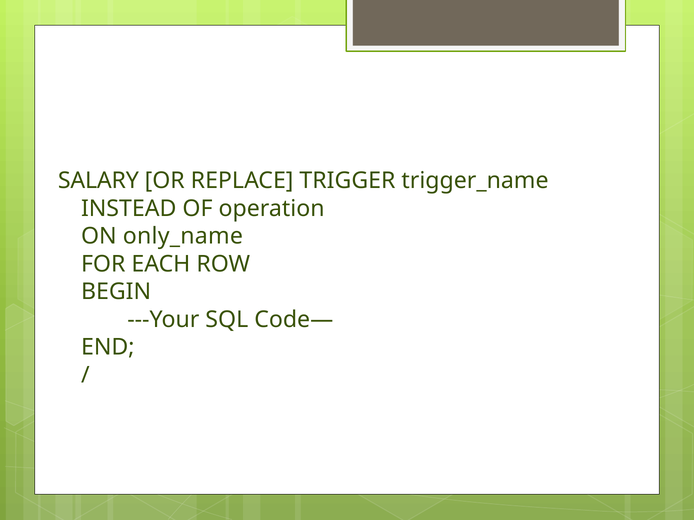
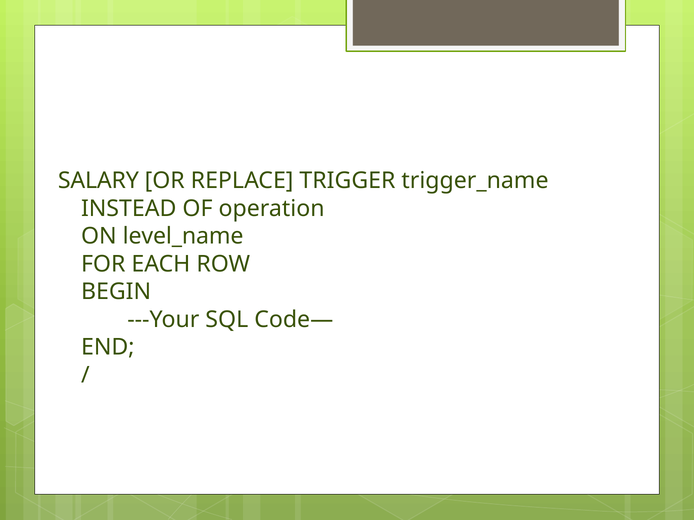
only_name: only_name -> level_name
